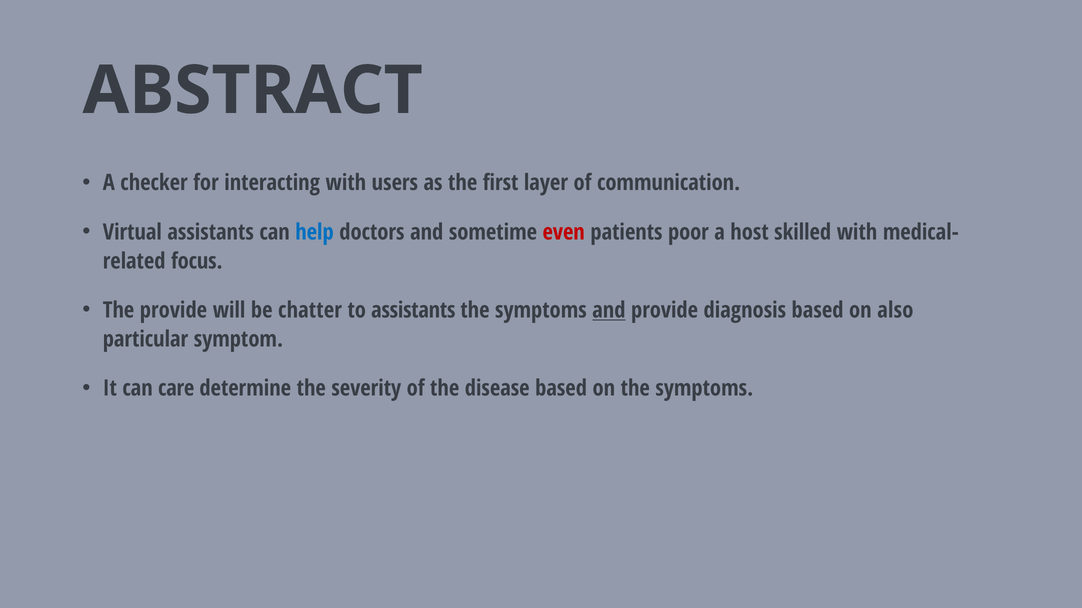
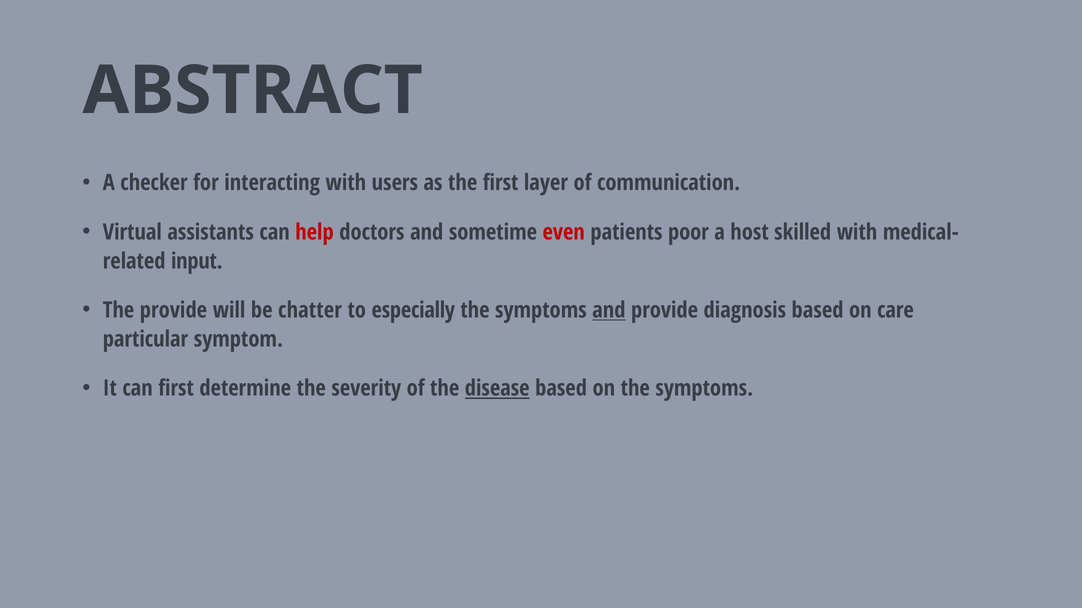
help colour: blue -> red
focus: focus -> input
to assistants: assistants -> especially
also: also -> care
can care: care -> first
disease underline: none -> present
